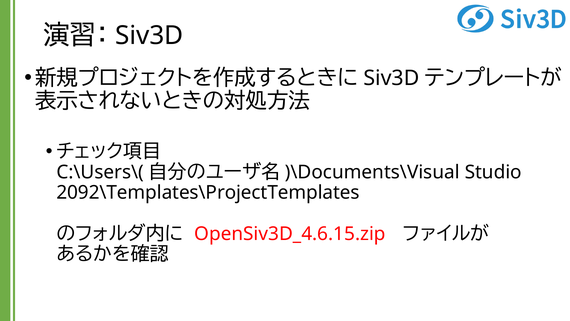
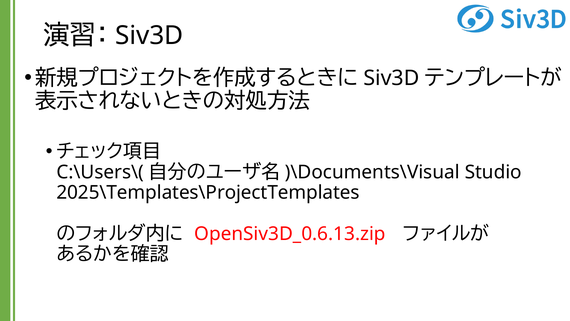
2092\Templates\ProjectTemplates: 2092\Templates\ProjectTemplates -> 2025\Templates\ProjectTemplates
OpenSiv3D_4.6.15.zip: OpenSiv3D_4.6.15.zip -> OpenSiv3D_0.6.13.zip
